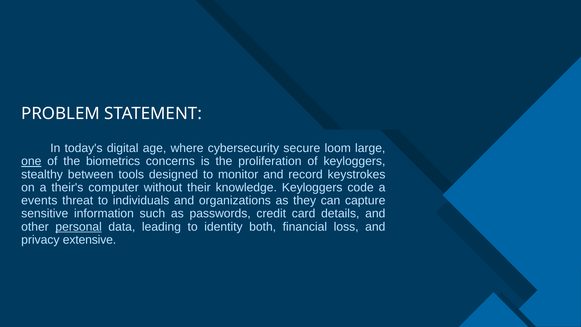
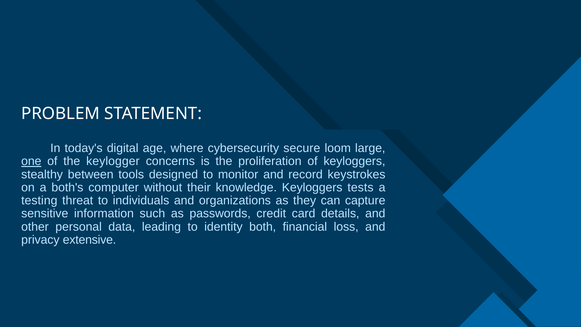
biometrics: biometrics -> keylogger
their's: their's -> both's
code: code -> tests
events: events -> testing
personal underline: present -> none
